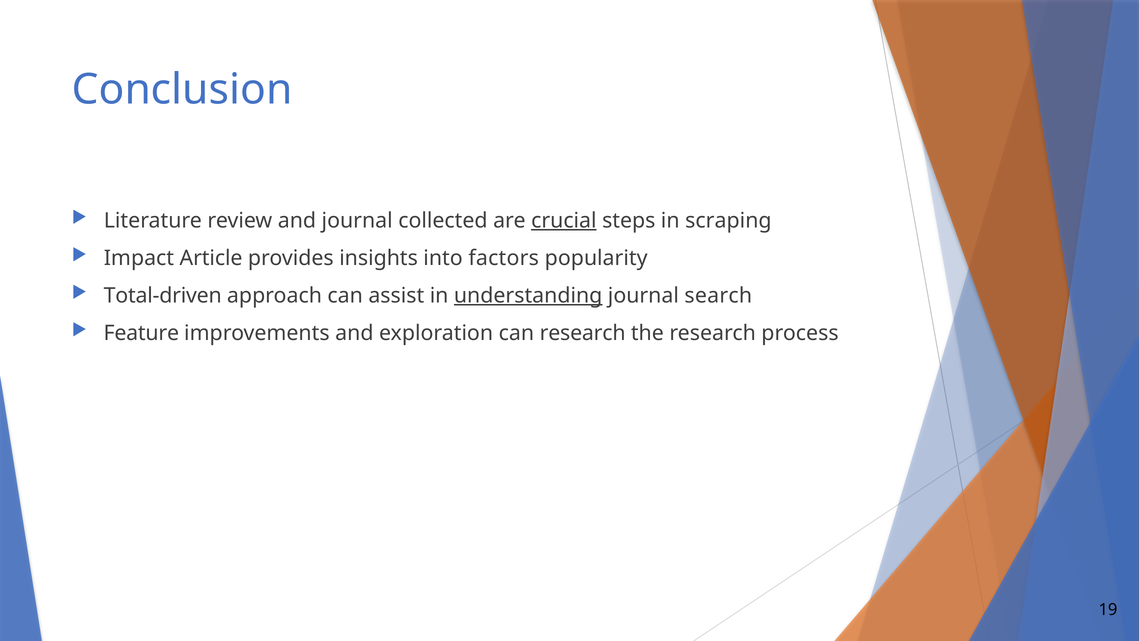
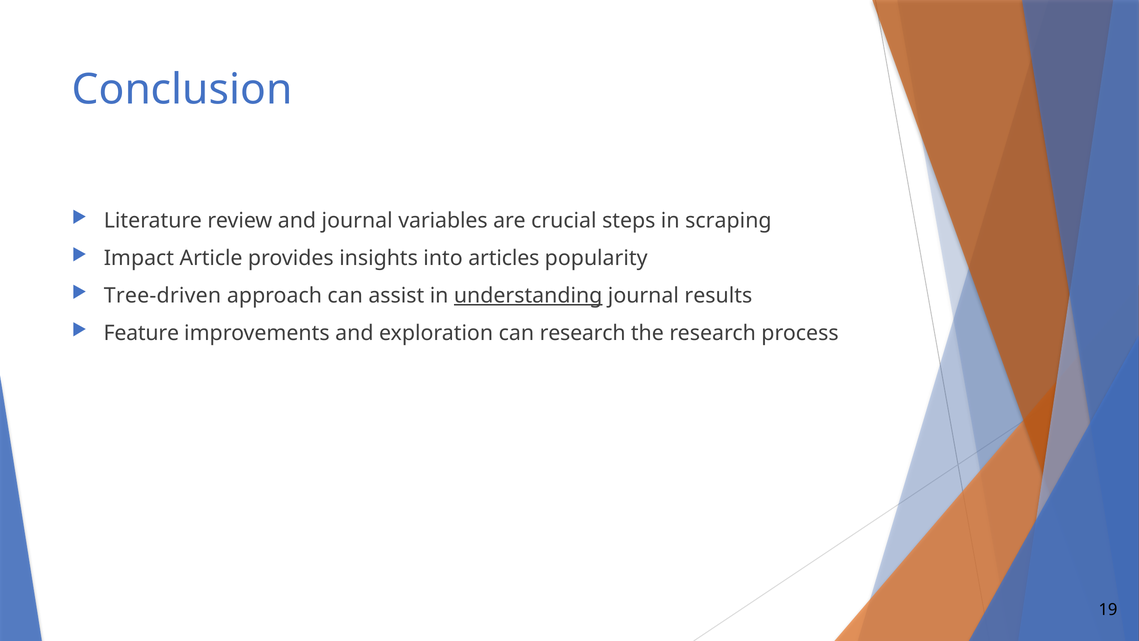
collected: collected -> variables
crucial underline: present -> none
factors: factors -> articles
Total-driven: Total-driven -> Tree-driven
search: search -> results
